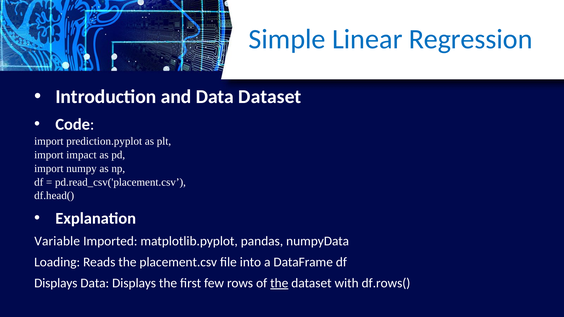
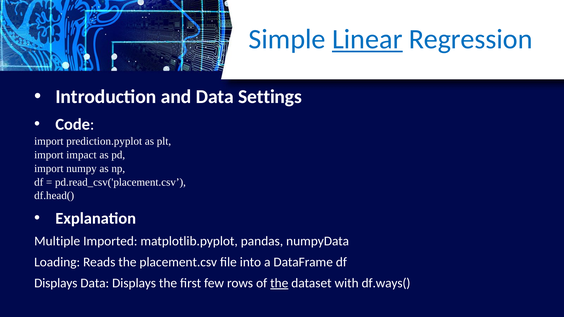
Linear underline: none -> present
Data Dataset: Dataset -> Settings
Variable: Variable -> Multiple
df.rows(: df.rows( -> df.ways(
